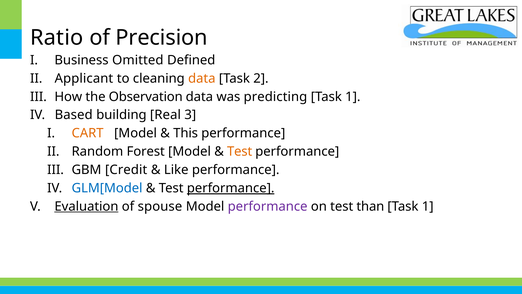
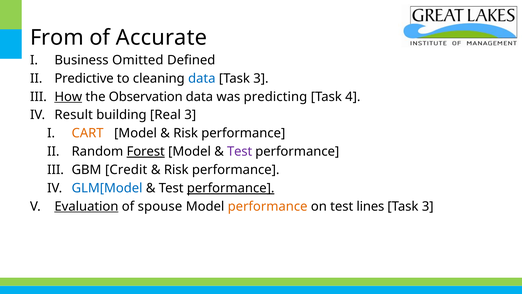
Ratio: Ratio -> From
Precision: Precision -> Accurate
Applicant: Applicant -> Predictive
data at (202, 78) colour: orange -> blue
2 at (261, 78): 2 -> 3
How underline: none -> present
1 at (353, 97): 1 -> 4
Based: Based -> Result
This at (186, 133): This -> Risk
Forest underline: none -> present
Test at (240, 151) colour: orange -> purple
Like at (176, 170): Like -> Risk
performance at (268, 206) colour: purple -> orange
than: than -> lines
1 at (428, 206): 1 -> 3
